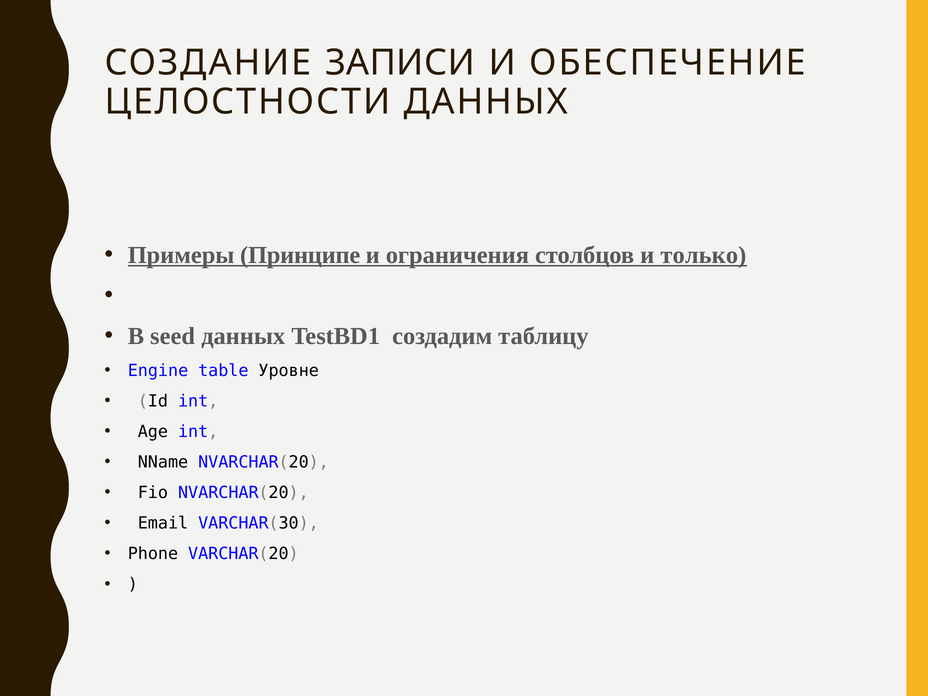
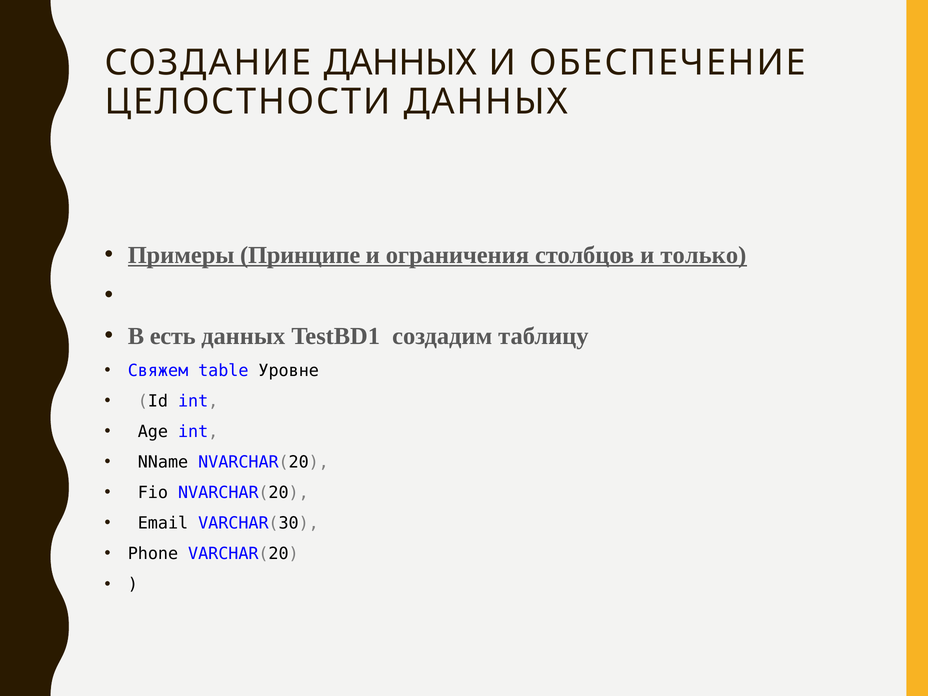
СОЗДАНИЕ ЗАПИСИ: ЗАПИСИ -> ДАННЫХ
seed: seed -> есть
Engine: Engine -> Свяжем
